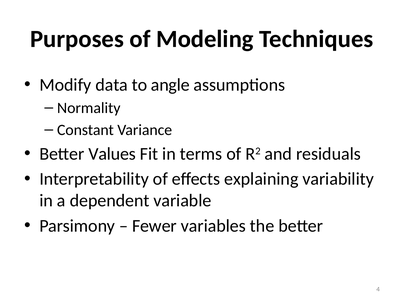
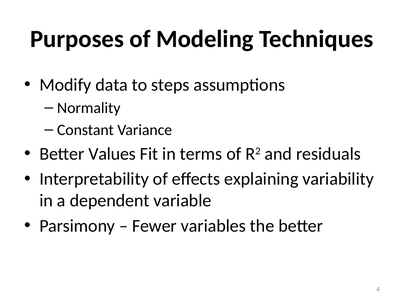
angle: angle -> steps
